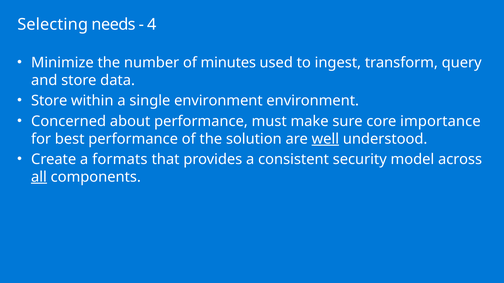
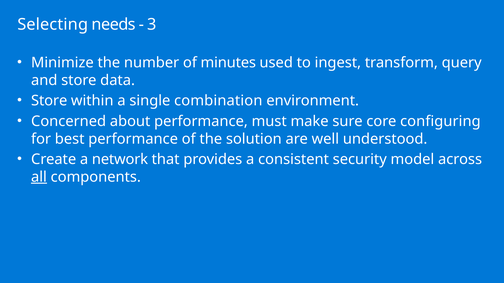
4: 4 -> 3
single environment: environment -> combination
importance: importance -> configuring
well underline: present -> none
formats: formats -> network
